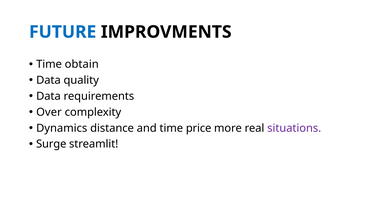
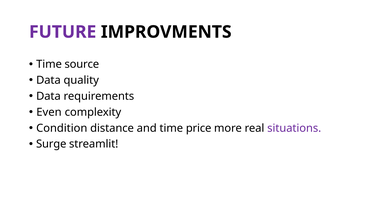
FUTURE colour: blue -> purple
obtain: obtain -> source
Over: Over -> Even
Dynamics: Dynamics -> Condition
